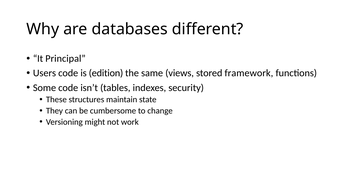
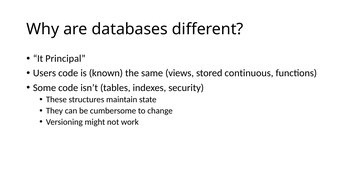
edition: edition -> known
framework: framework -> continuous
